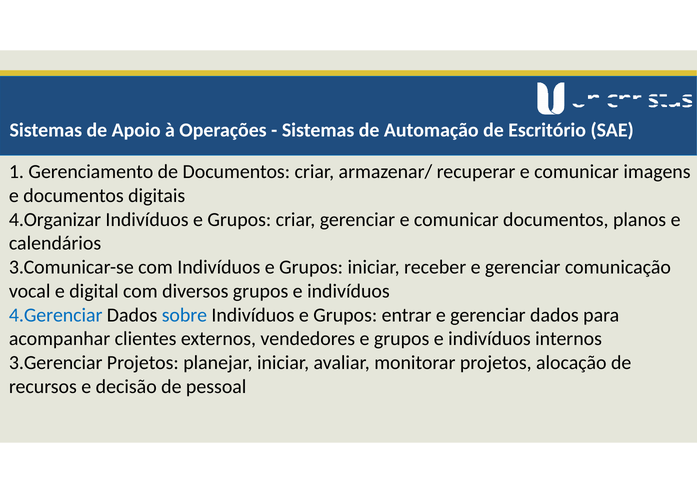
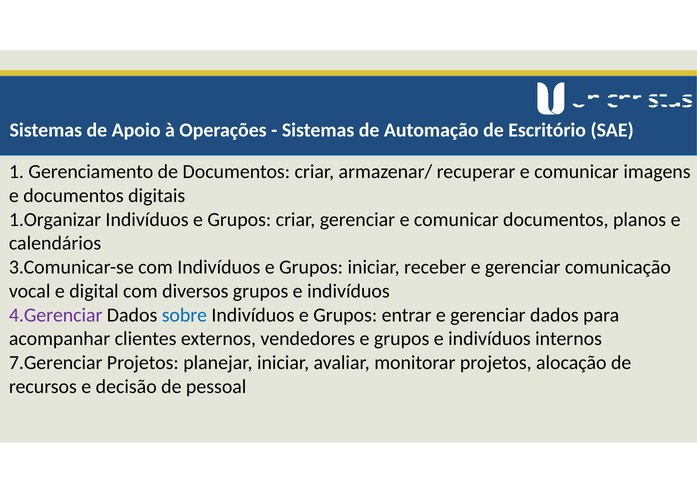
4.Organizar: 4.Organizar -> 1.Organizar
4.Gerenciar colour: blue -> purple
3.Gerenciar: 3.Gerenciar -> 7.Gerenciar
